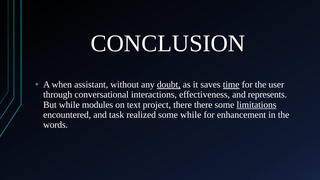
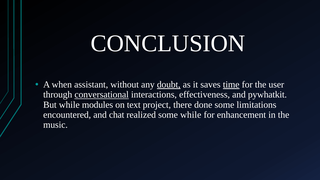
conversational underline: none -> present
represents: represents -> pywhatkit
there there: there -> done
limitations underline: present -> none
task: task -> chat
words: words -> music
